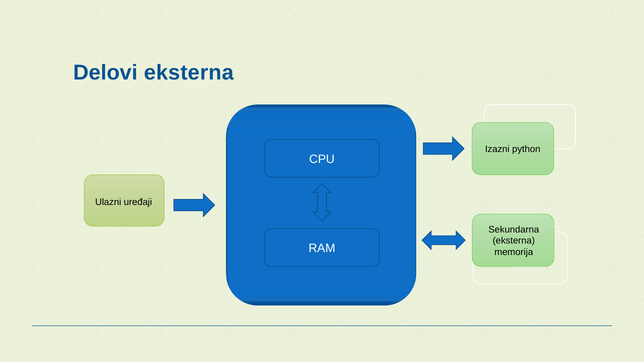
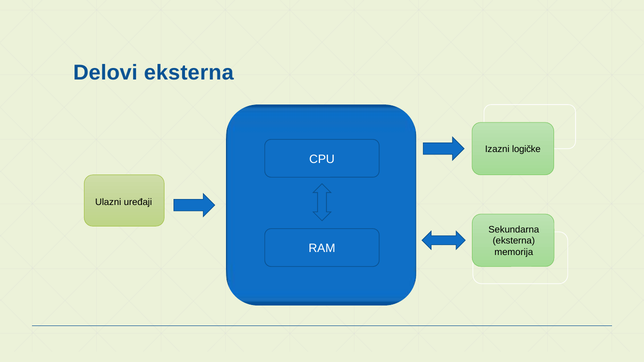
python: python -> logičke
